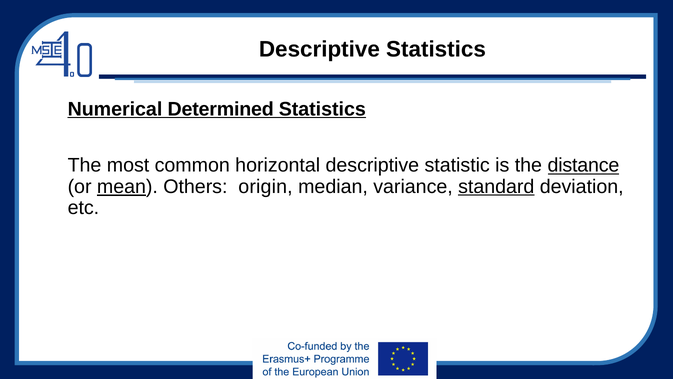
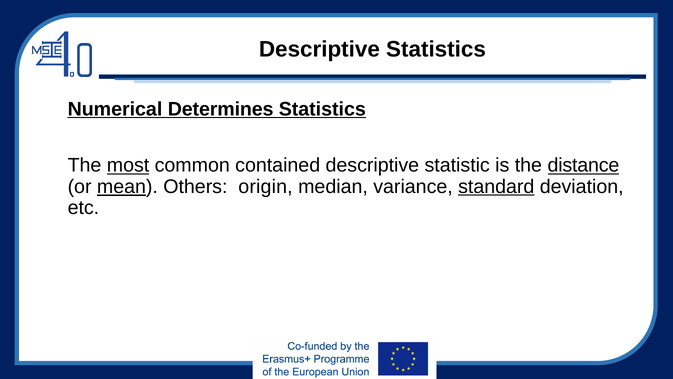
Determined: Determined -> Determines
most underline: none -> present
horizontal: horizontal -> contained
